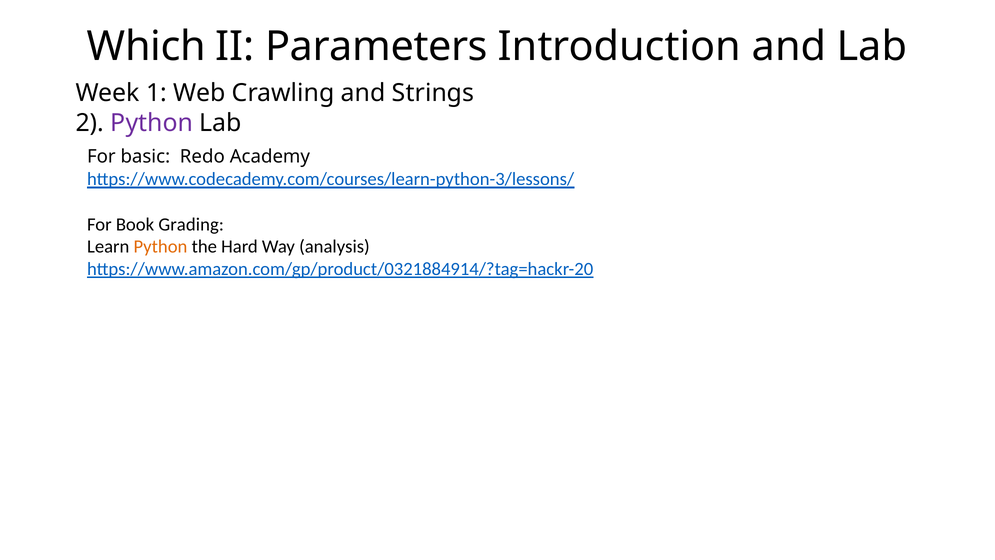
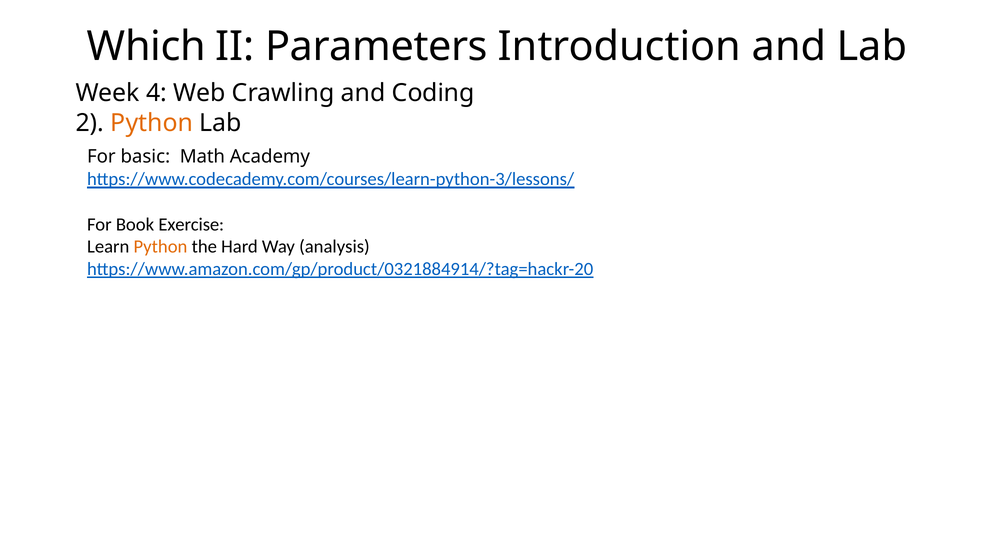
1: 1 -> 4
Strings: Strings -> Coding
Python at (152, 123) colour: purple -> orange
Redo: Redo -> Math
Grading: Grading -> Exercise
